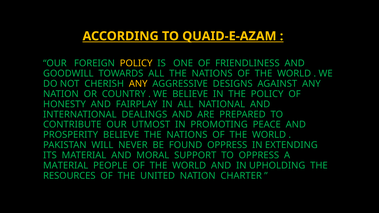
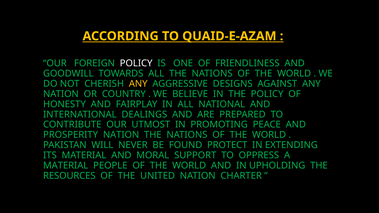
POLICY at (136, 63) colour: yellow -> white
PROSPERITY BELIEVE: BELIEVE -> NATION
FOUND OPPRESS: OPPRESS -> PROTECT
